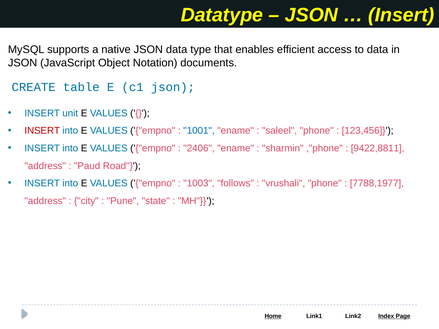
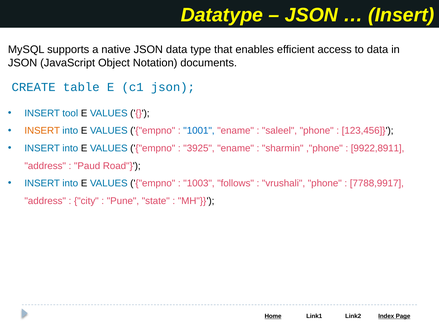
unit: unit -> tool
INSERT at (42, 131) colour: red -> orange
2406: 2406 -> 3925
9422,8811: 9422,8811 -> 9922,8911
7788,1977: 7788,1977 -> 7788,9917
